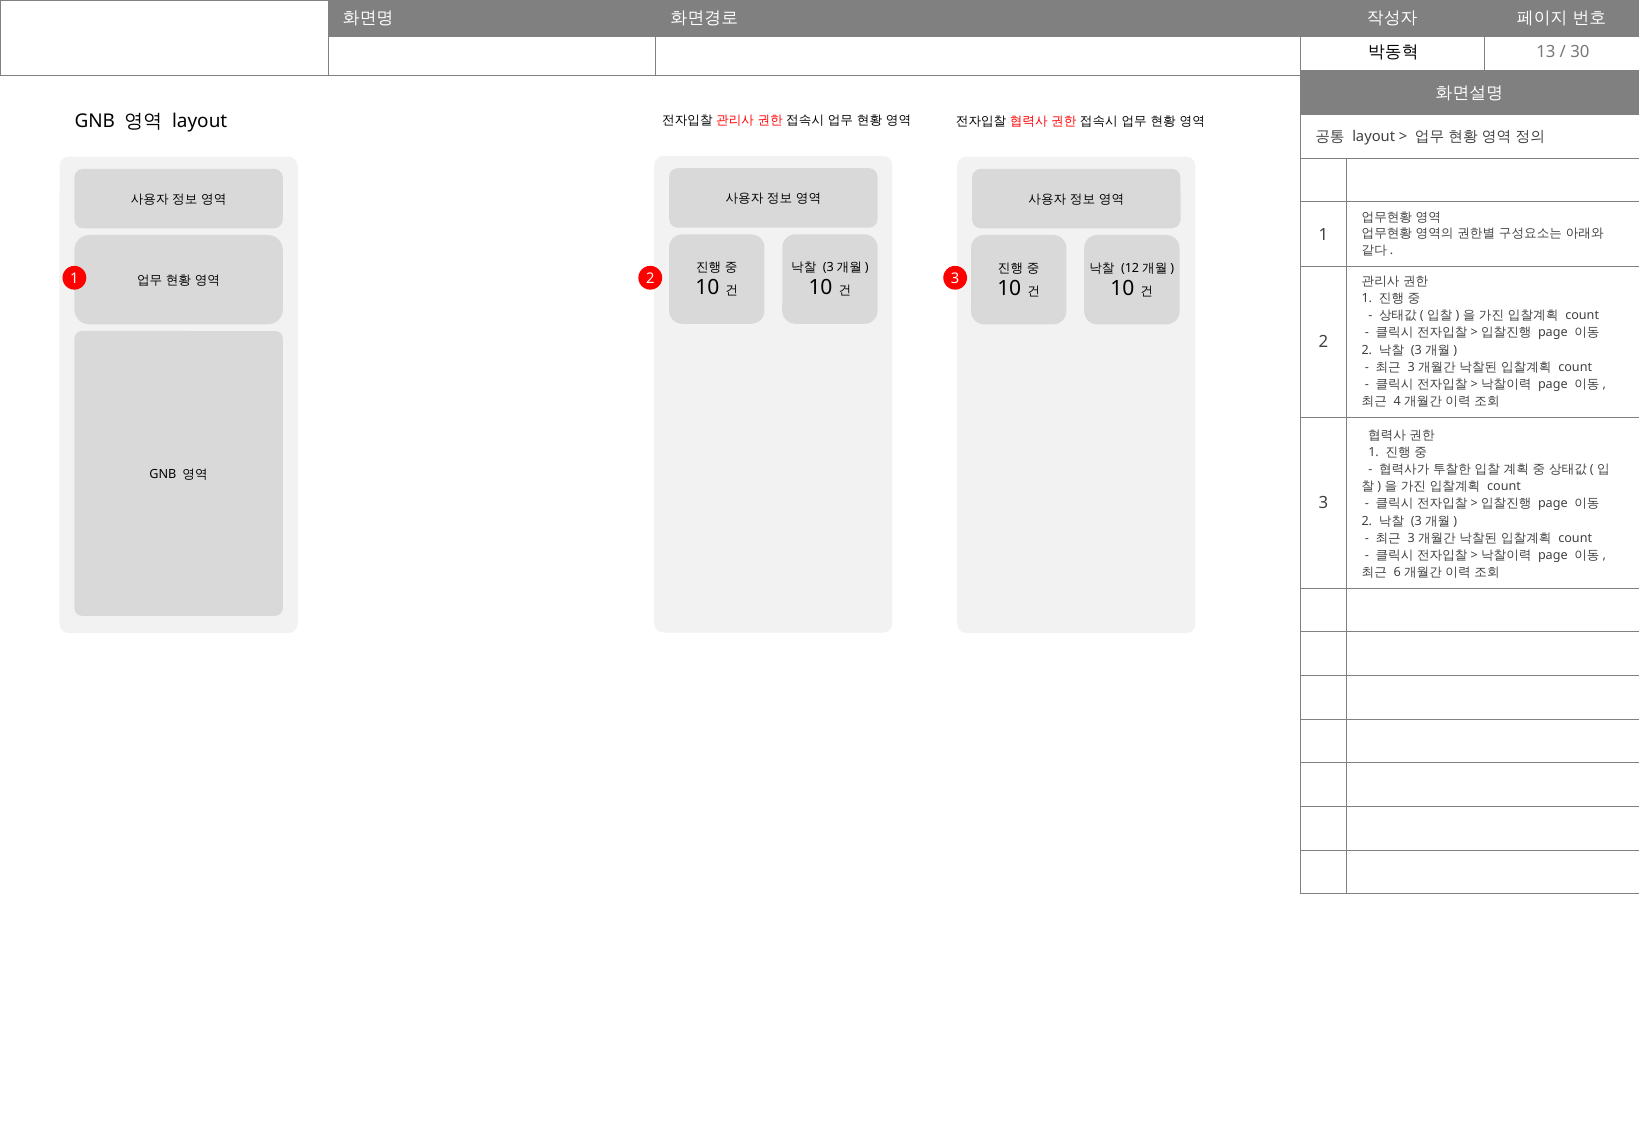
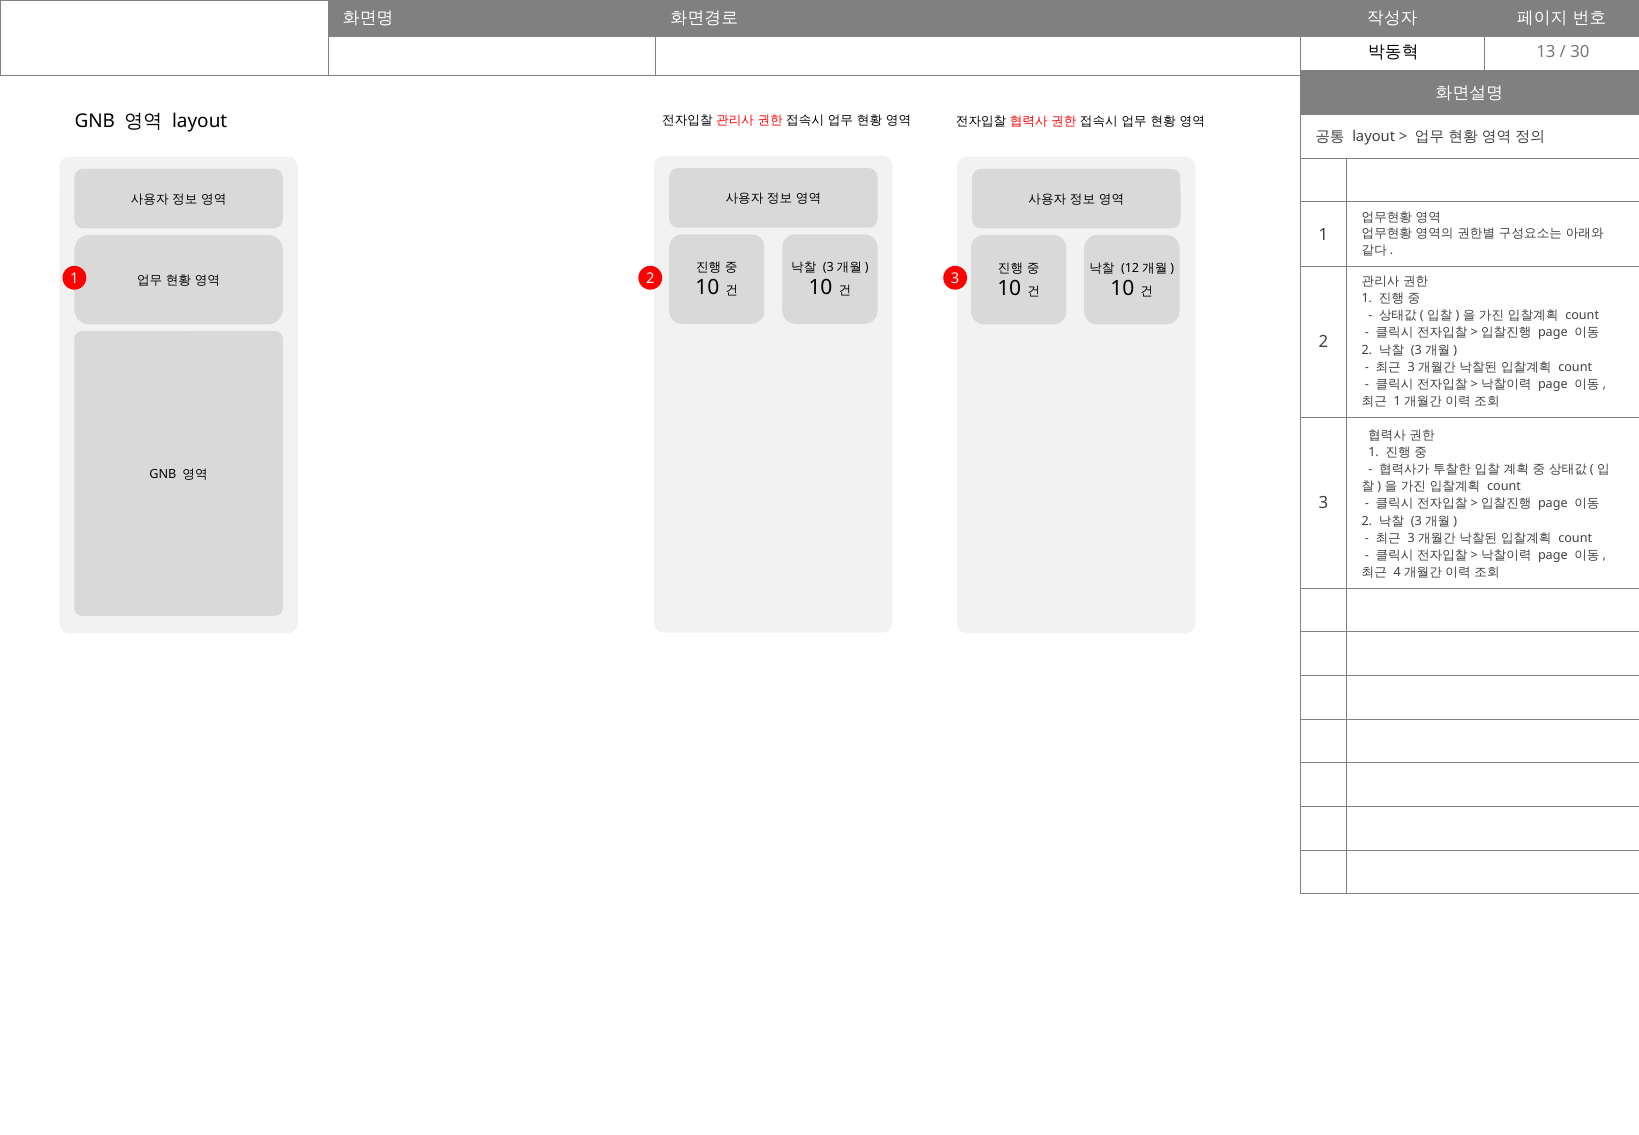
4 at (1397, 401): 4 -> 1
6: 6 -> 4
